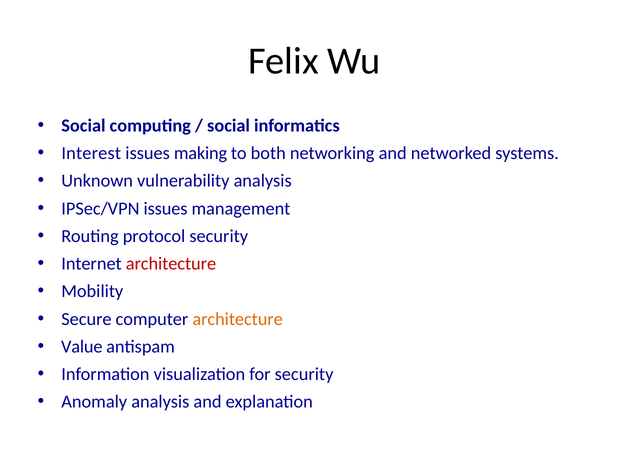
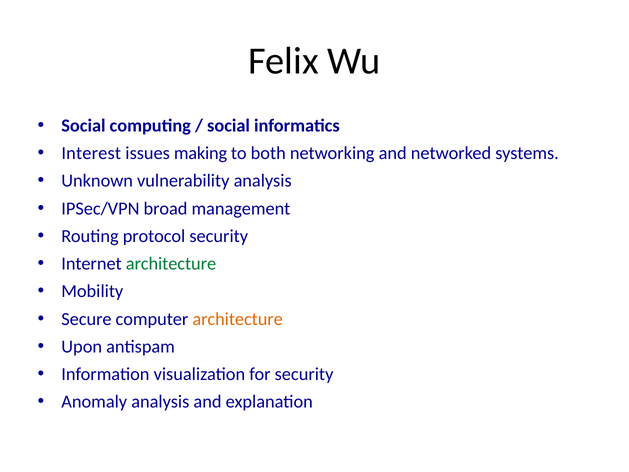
IPSec/VPN issues: issues -> broad
architecture at (171, 264) colour: red -> green
Value: Value -> Upon
